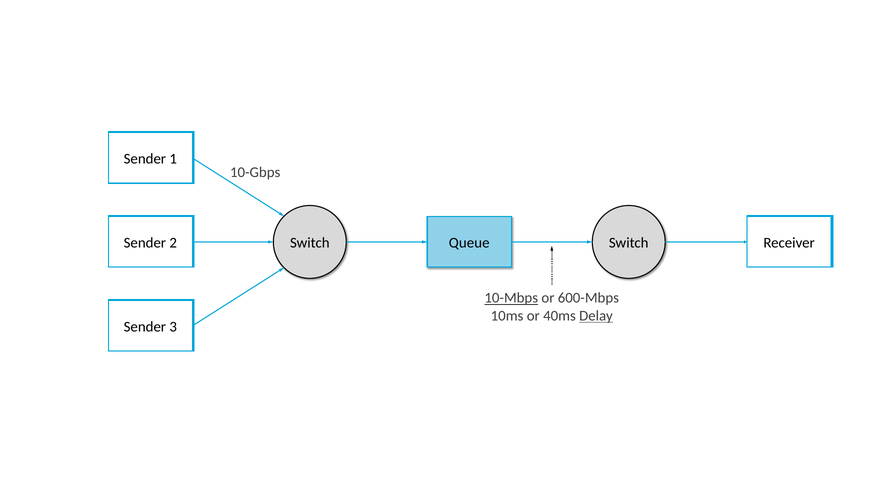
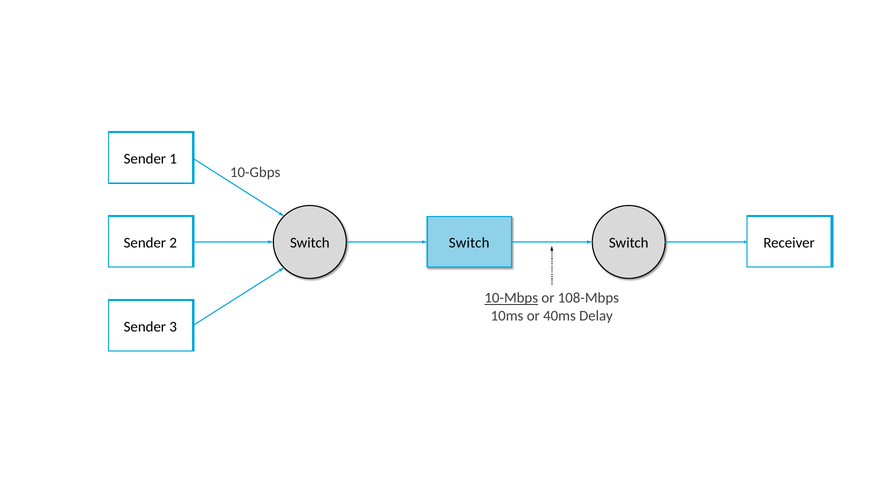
Queue at (469, 243): Queue -> Switch
600-Mbps: 600-Mbps -> 108-Mbps
Delay underline: present -> none
